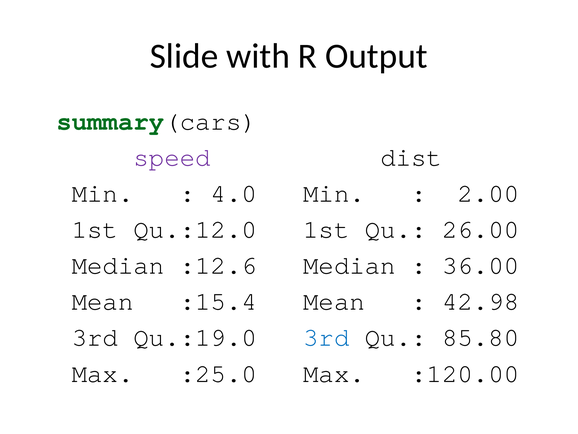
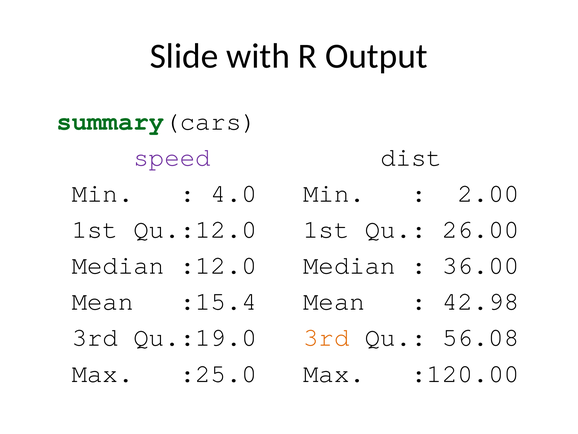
:12.6: :12.6 -> :12.0
3rd at (326, 337) colour: blue -> orange
85.80: 85.80 -> 56.08
